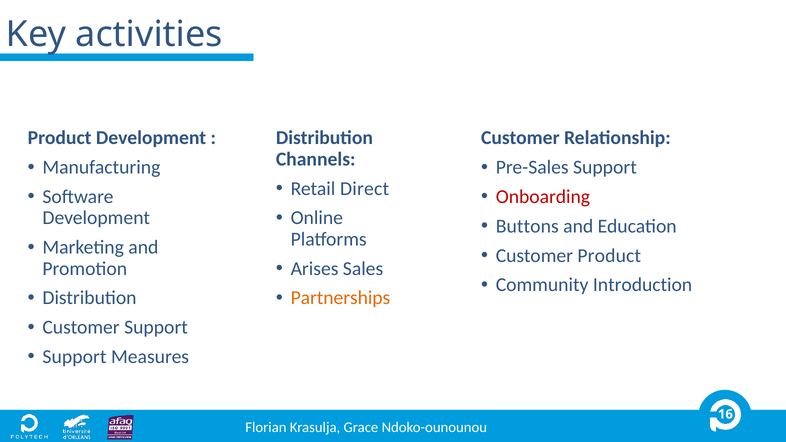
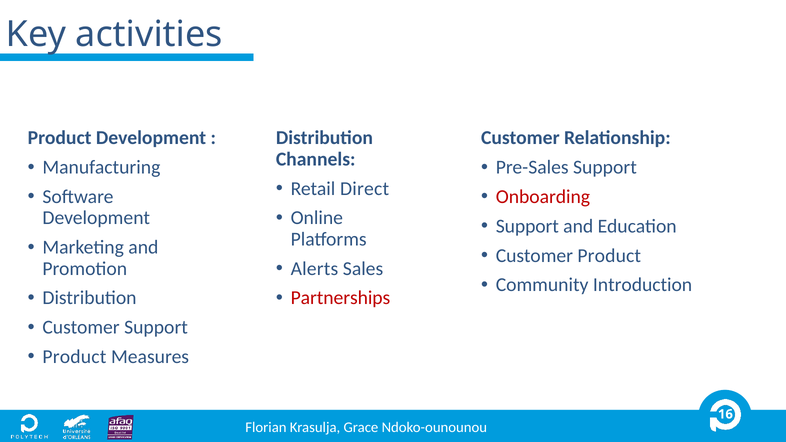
Buttons at (527, 226): Buttons -> Support
Arises: Arises -> Alerts
Partnerships colour: orange -> red
Support at (74, 357): Support -> Product
